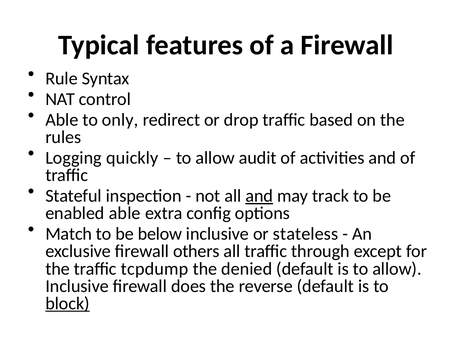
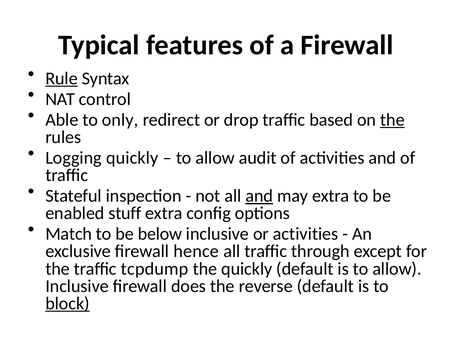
Rule underline: none -> present
the at (392, 120) underline: none -> present
may track: track -> extra
enabled able: able -> stuff
or stateless: stateless -> activities
others: others -> hence
the denied: denied -> quickly
